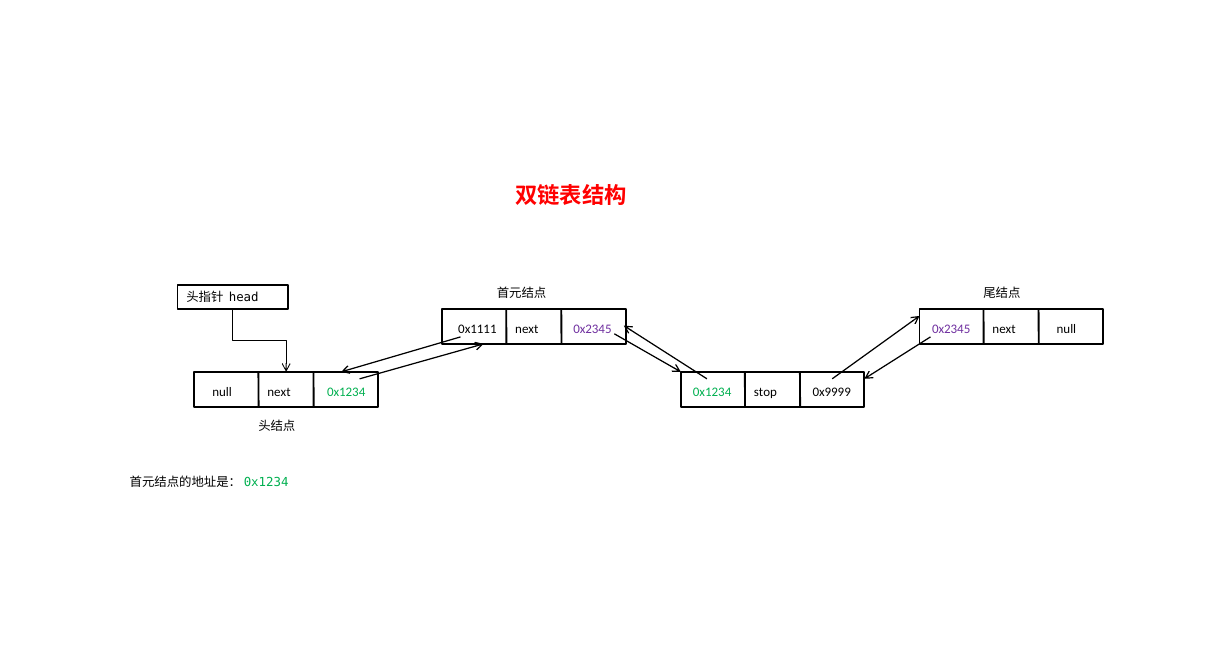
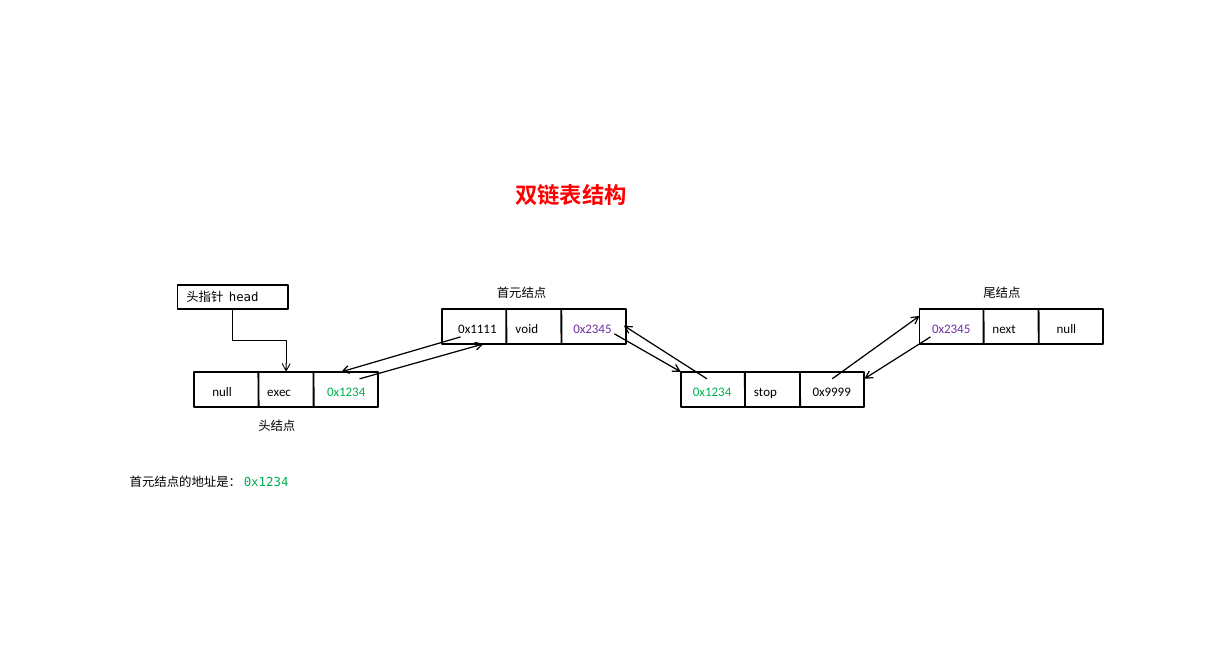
next at (527, 329): next -> void
next at (279, 392): next -> exec
